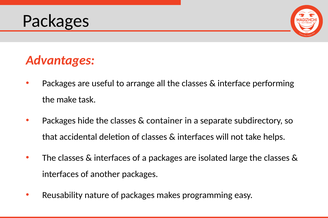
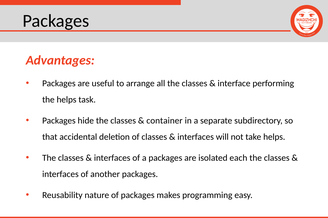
the make: make -> helps
large: large -> each
